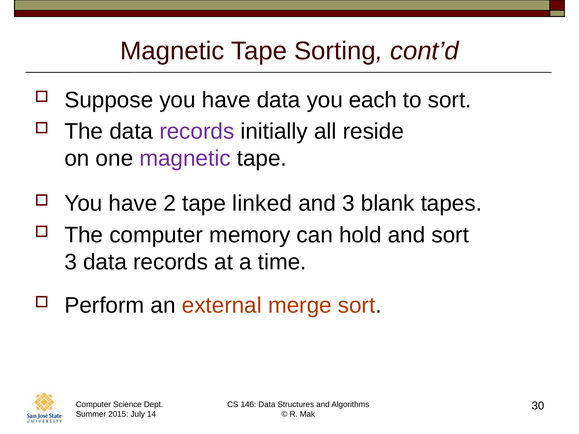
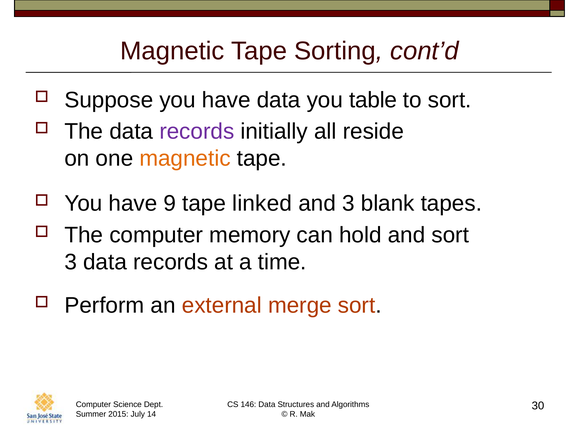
each: each -> table
magnetic at (185, 159) colour: purple -> orange
2: 2 -> 9
